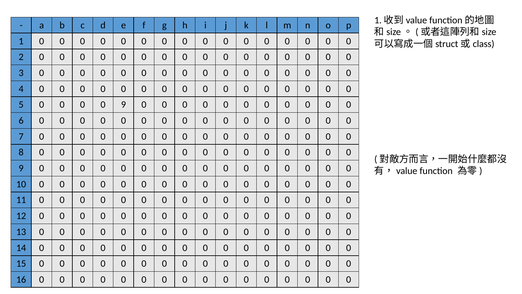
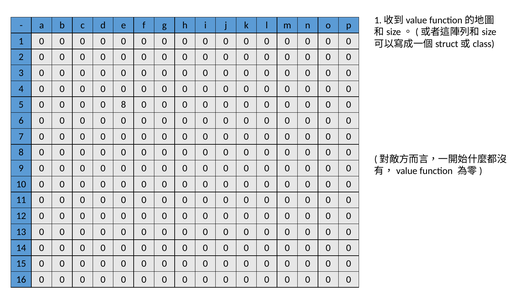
9 at (123, 105): 9 -> 8
